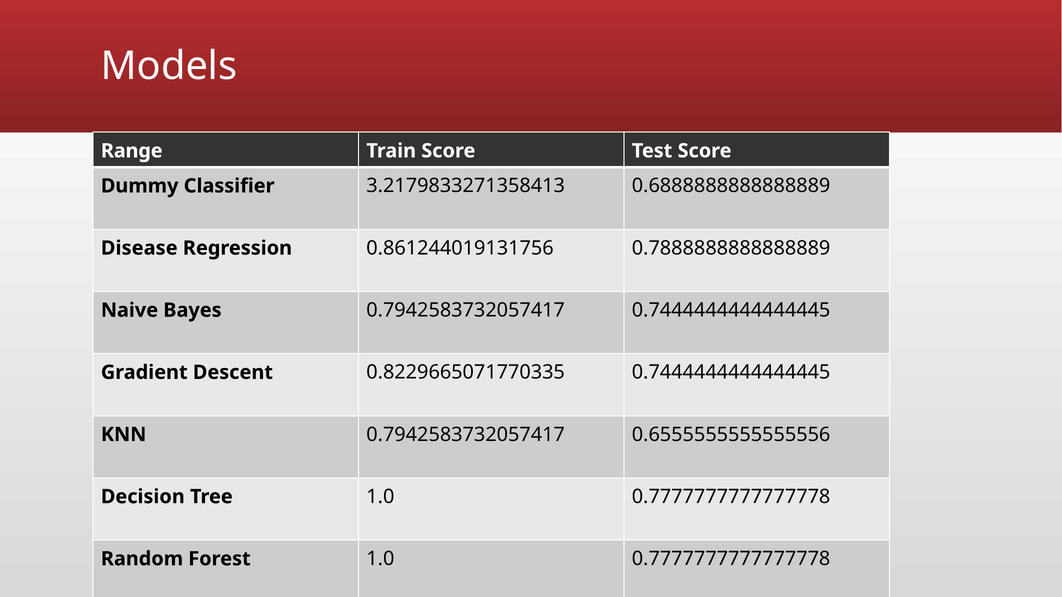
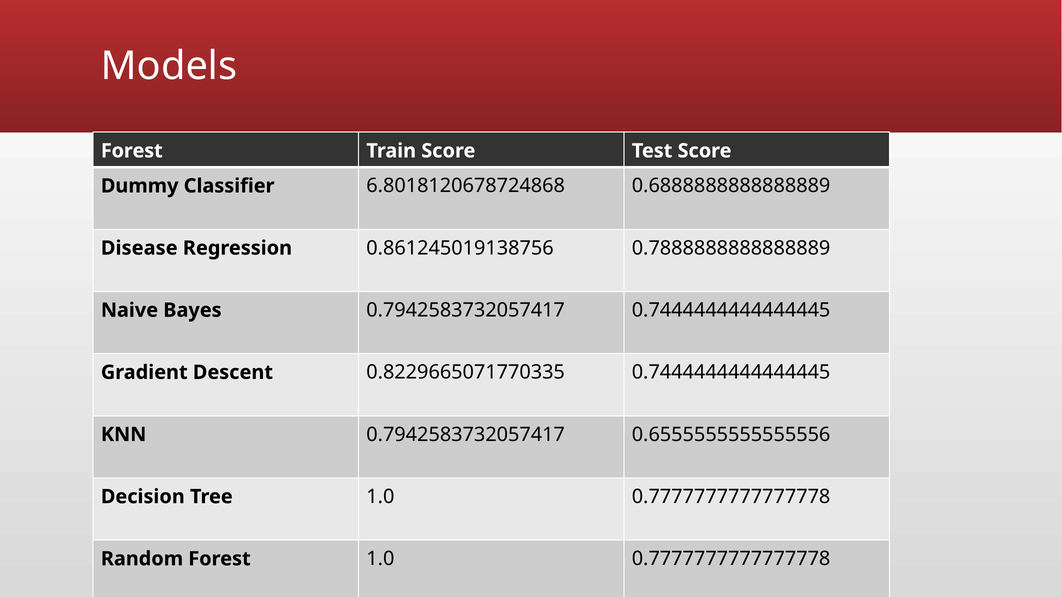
Range at (132, 151): Range -> Forest
3.2179833271358413: 3.2179833271358413 -> 6.8018120678724868
0.861244019131756: 0.861244019131756 -> 0.861245019138756
